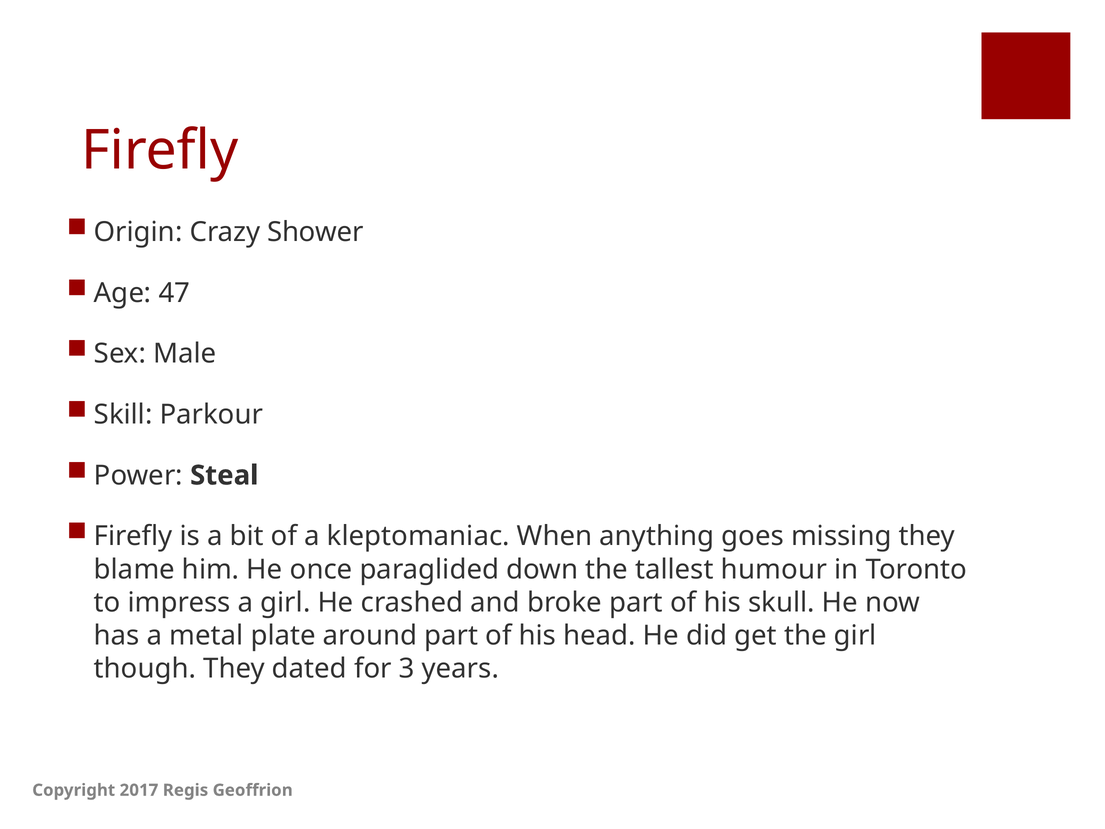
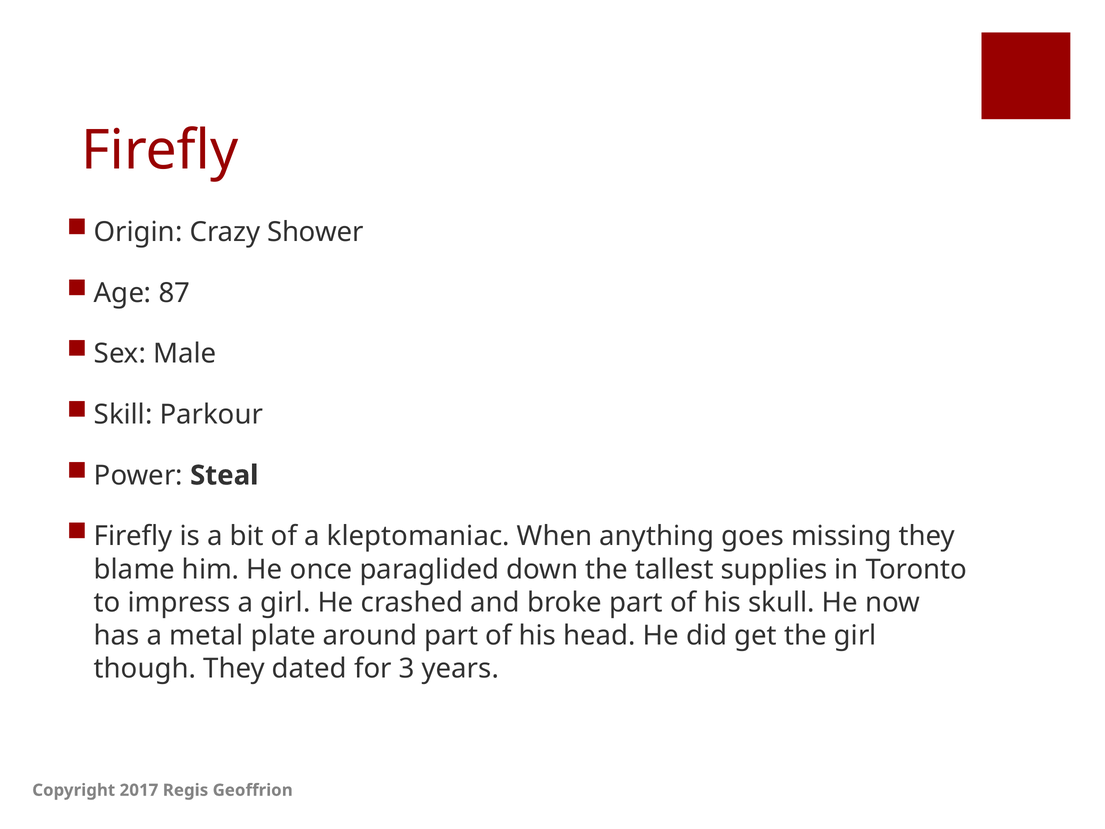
47: 47 -> 87
humour: humour -> supplies
